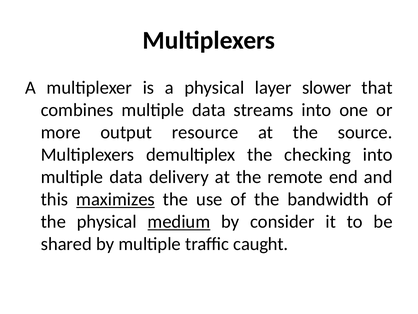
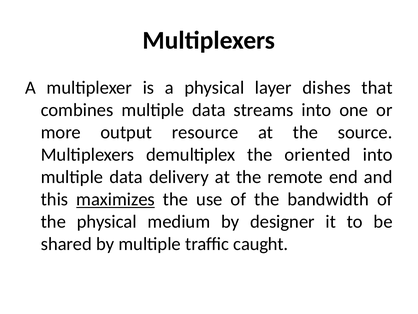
slower: slower -> dishes
checking: checking -> oriented
medium underline: present -> none
consider: consider -> designer
